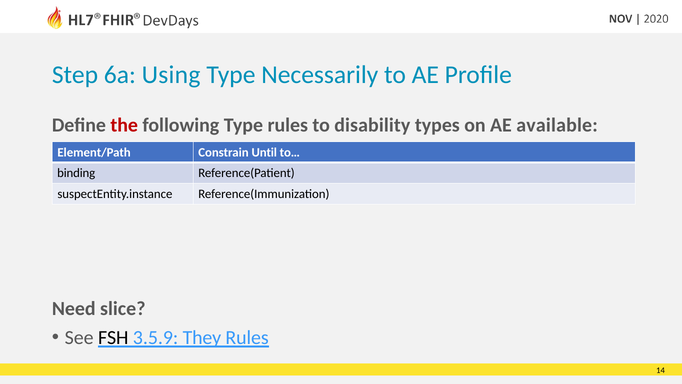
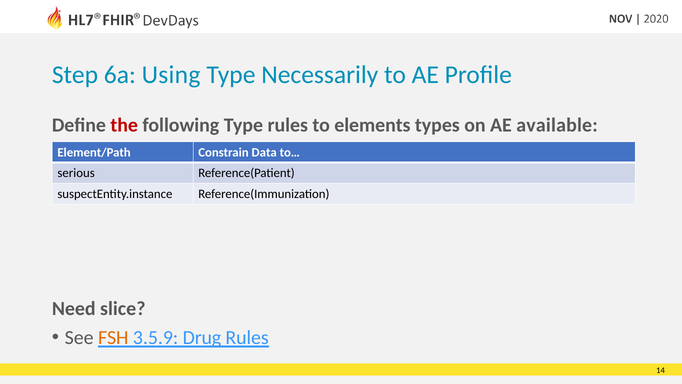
disability: disability -> elements
Until: Until -> Data
binding: binding -> serious
FSH colour: black -> orange
They: They -> Drug
